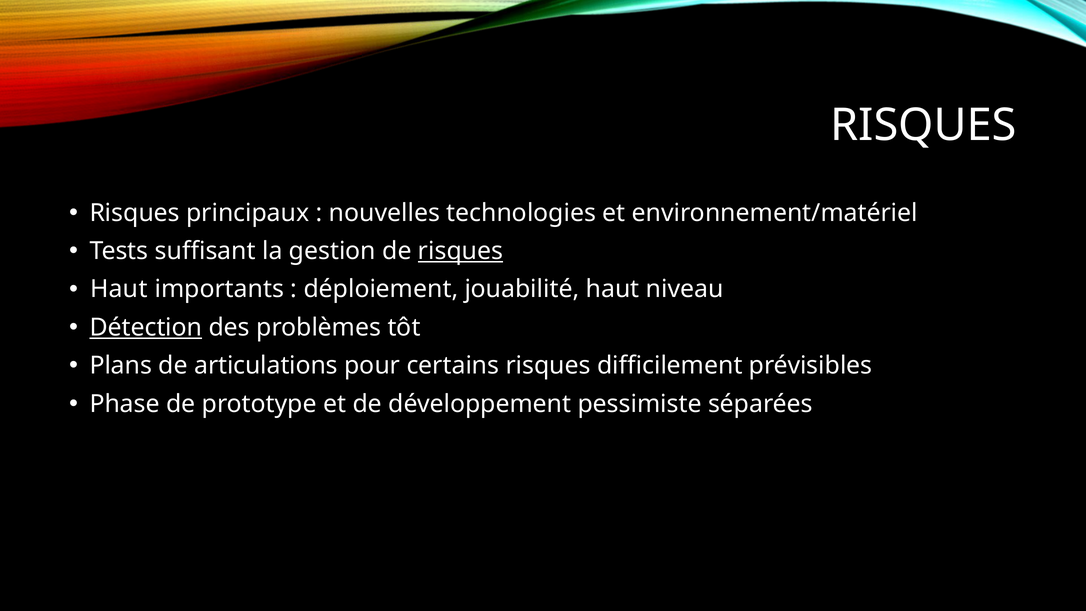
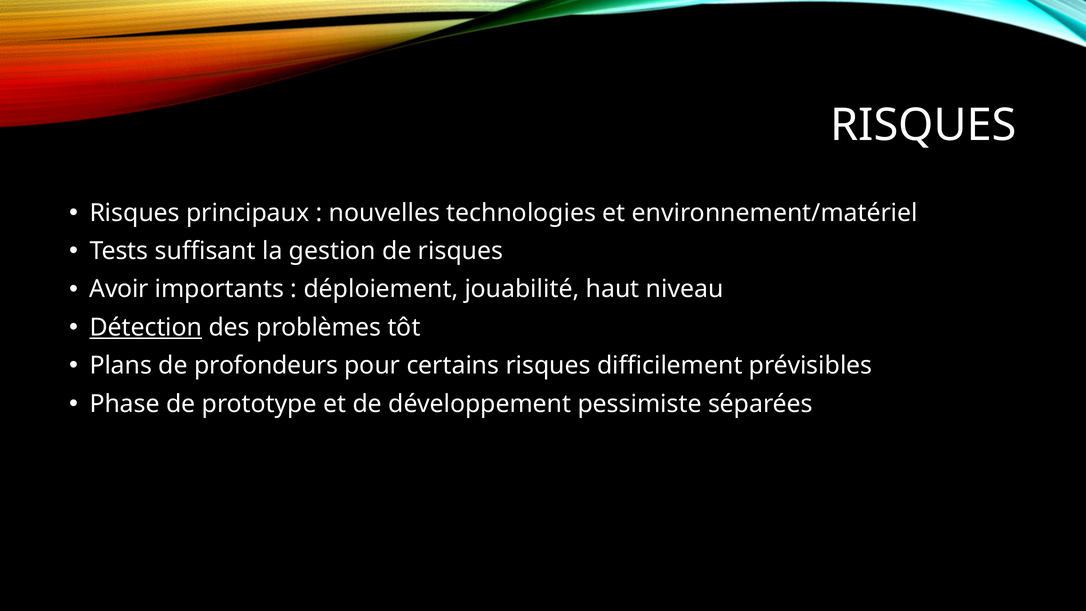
risques at (461, 251) underline: present -> none
Haut at (119, 289): Haut -> Avoir
articulations: articulations -> profondeurs
